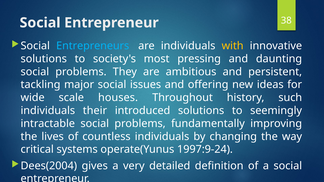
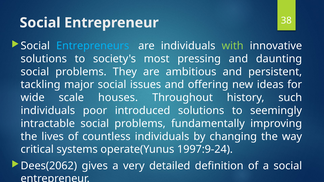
with colour: yellow -> light green
their: their -> poor
Dees(2004: Dees(2004 -> Dees(2062
